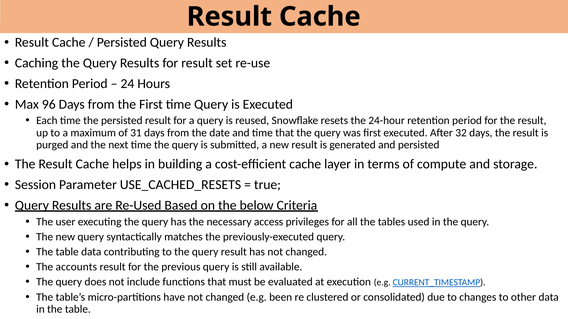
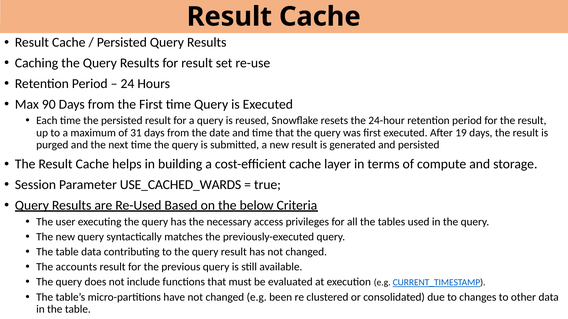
96: 96 -> 90
32: 32 -> 19
USE_CACHED_RESETS: USE_CACHED_RESETS -> USE_CACHED_WARDS
